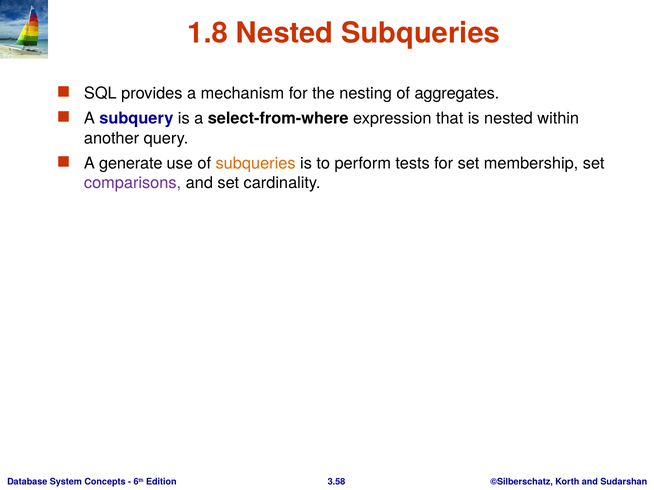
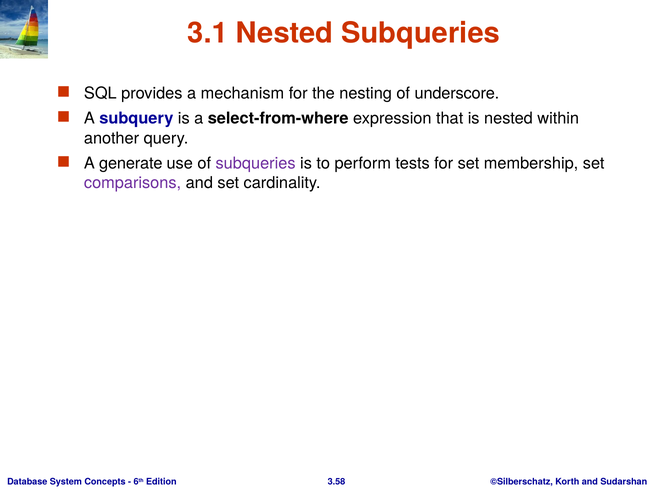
1.8: 1.8 -> 3.1
aggregates: aggregates -> underscore
subqueries at (256, 164) colour: orange -> purple
